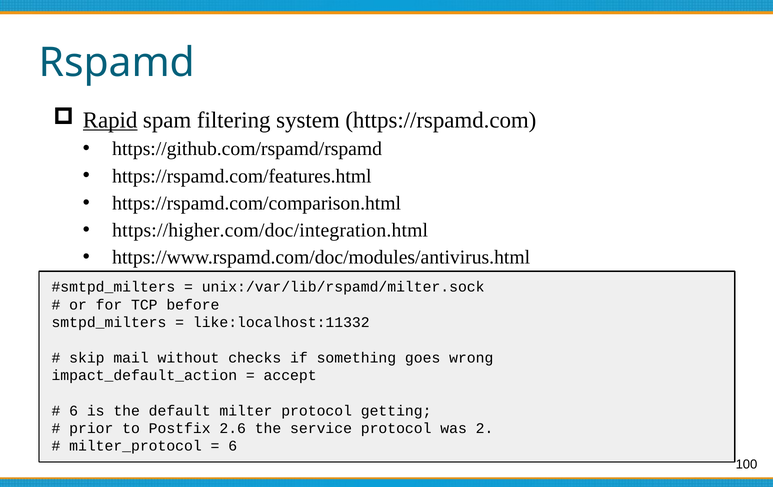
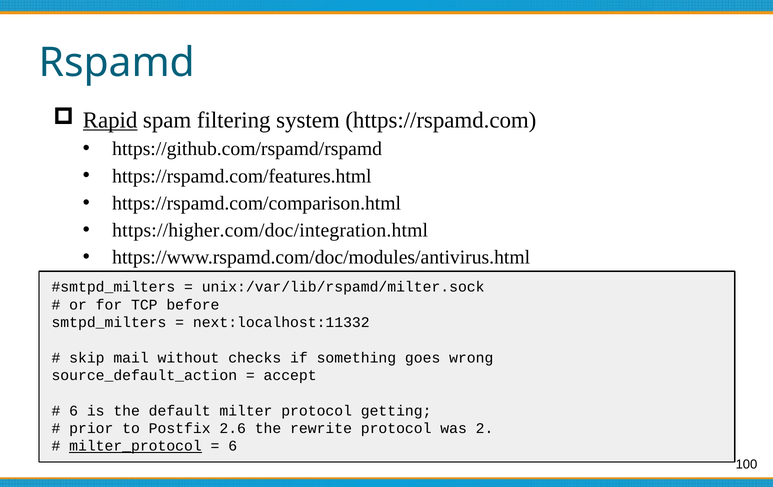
like:localhost:11332: like:localhost:11332 -> next:localhost:11332
impact_default_action: impact_default_action -> source_default_action
service: service -> rewrite
milter_protocol underline: none -> present
